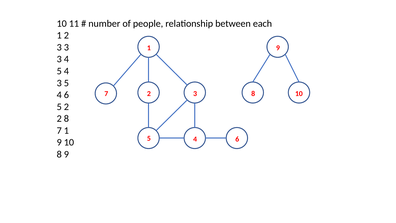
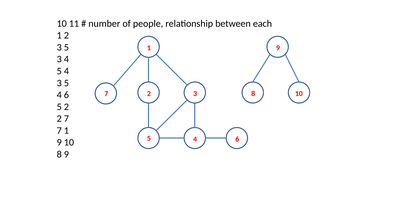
3 at (66, 47): 3 -> 5
2 8: 8 -> 7
